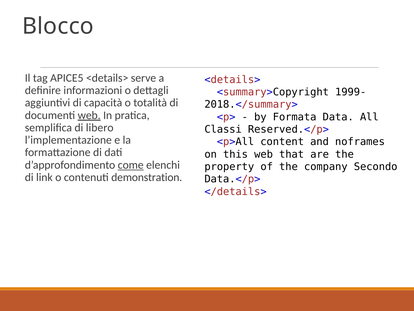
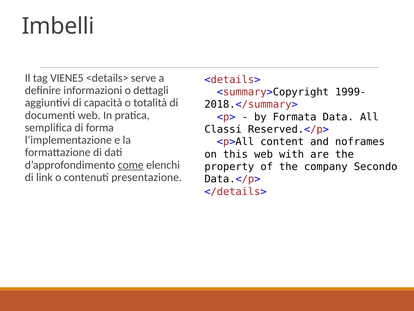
Blocco: Blocco -> Imbelli
APICE5: APICE5 -> VIENE5
web at (89, 115) underline: present -> none
libero: libero -> forma
that: that -> with
demonstration: demonstration -> presentazione
